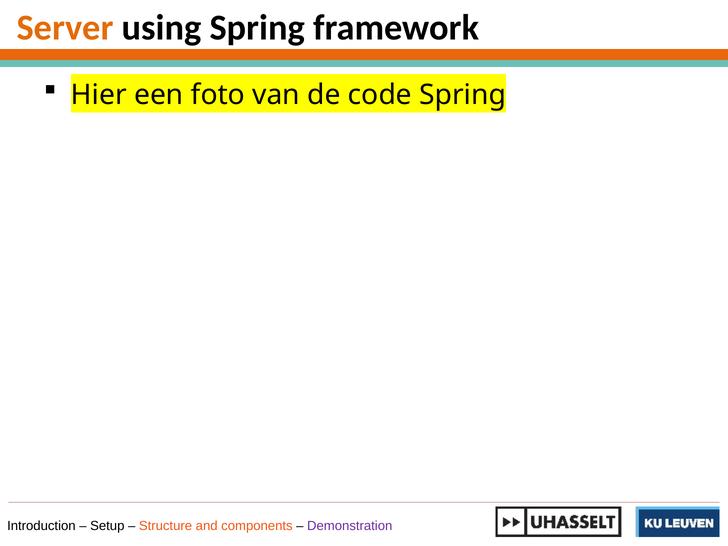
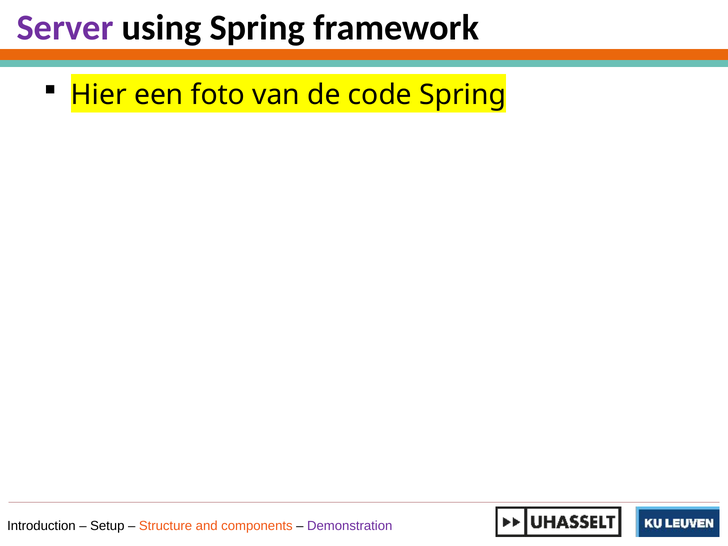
Server colour: orange -> purple
